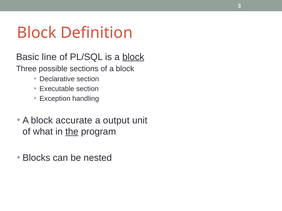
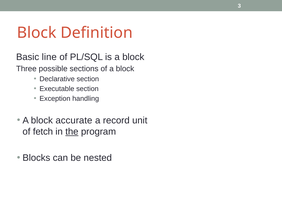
block at (133, 57) underline: present -> none
output: output -> record
what: what -> fetch
